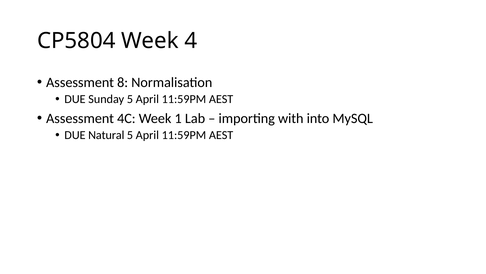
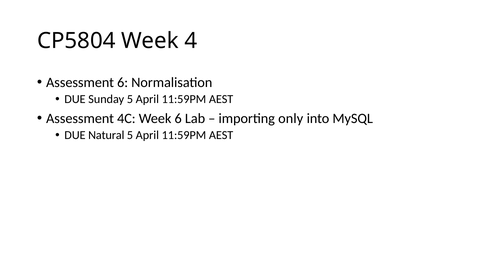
Assessment 8: 8 -> 6
Week 1: 1 -> 6
with: with -> only
